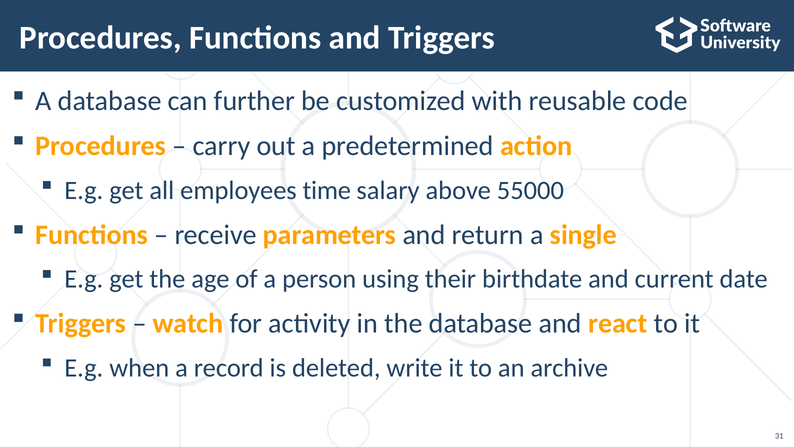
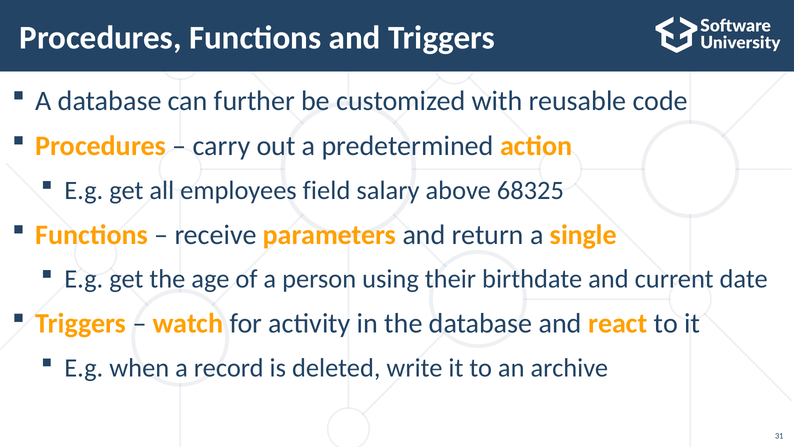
time: time -> field
55000: 55000 -> 68325
